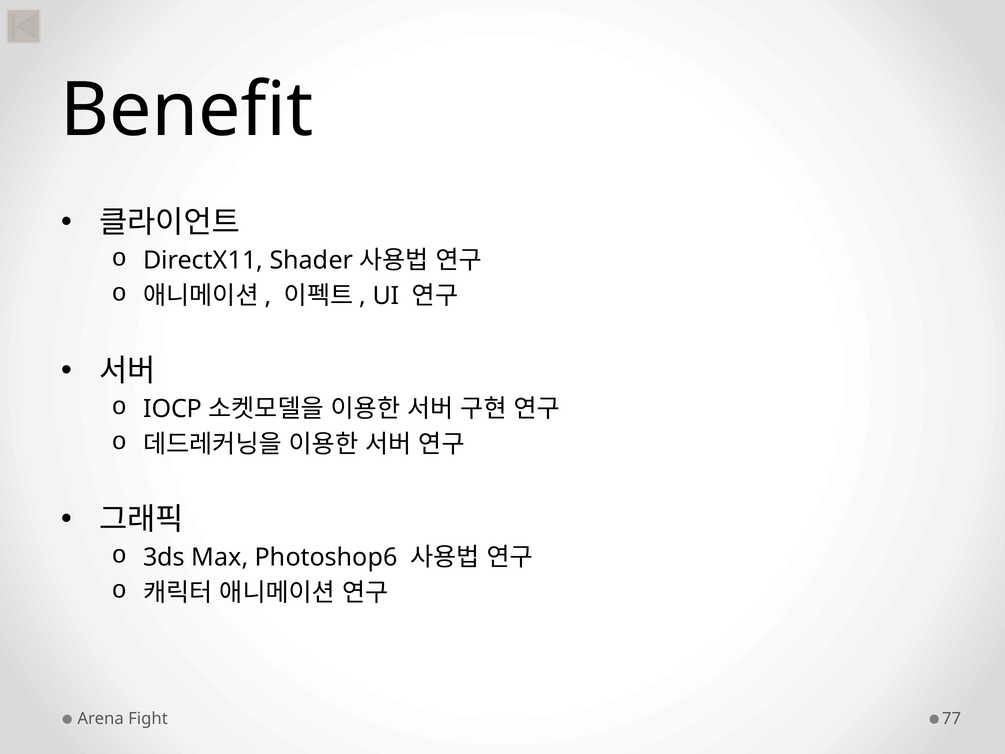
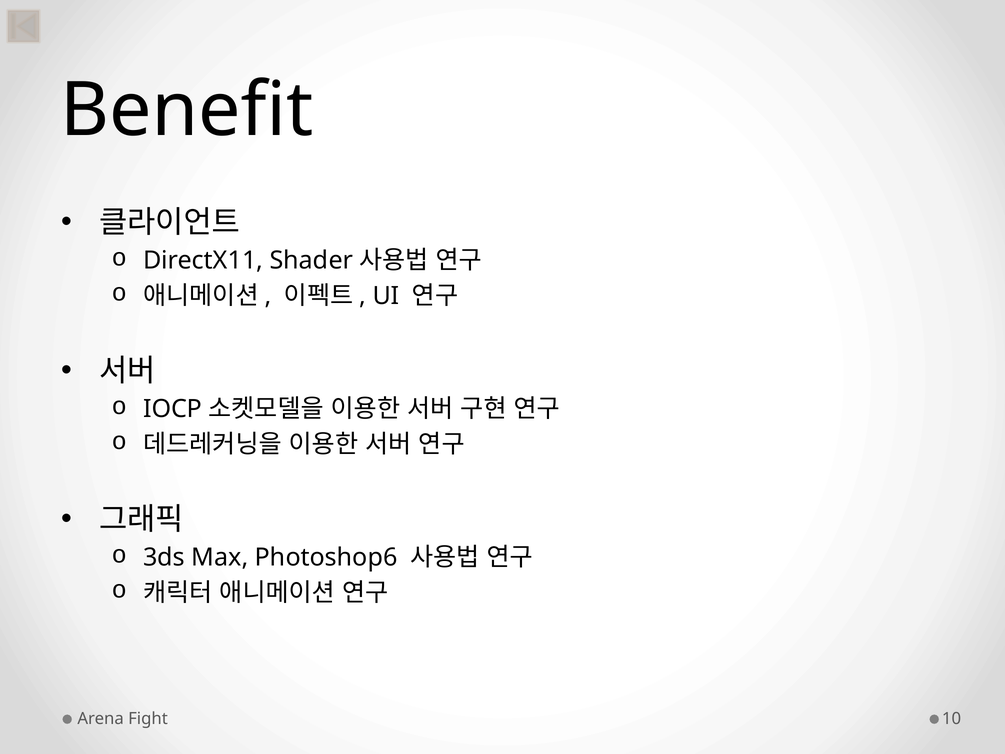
77: 77 -> 10
